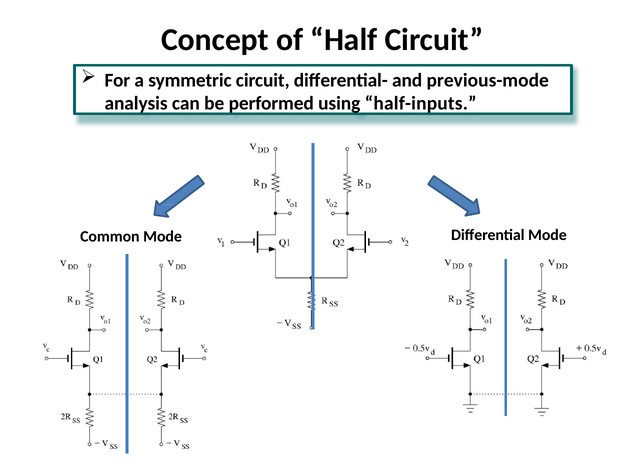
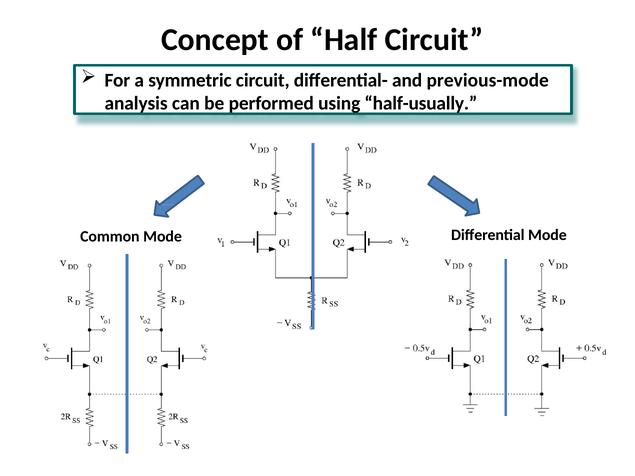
half-inputs: half-inputs -> half-usually
